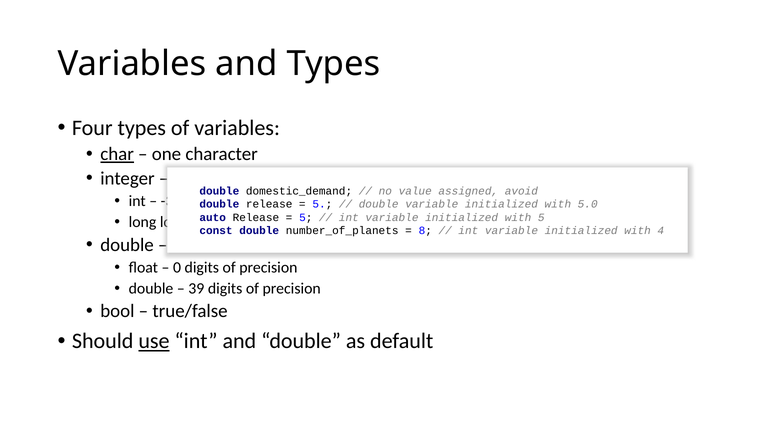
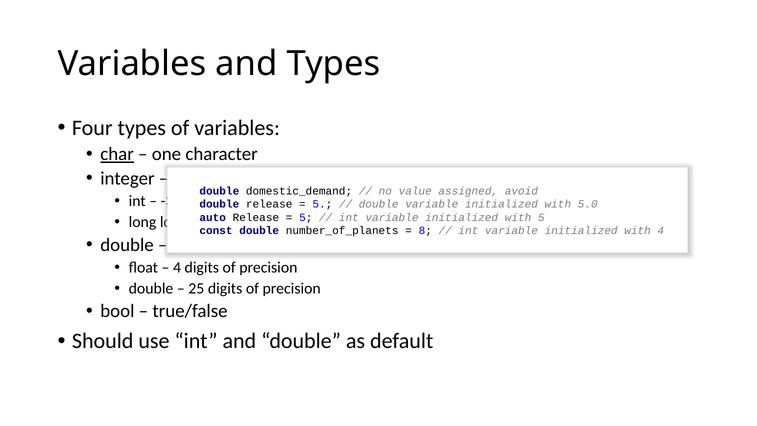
0 at (177, 267): 0 -> 4
39: 39 -> 25
use underline: present -> none
